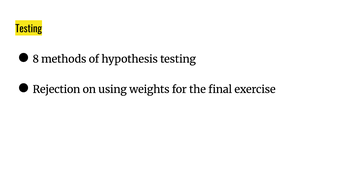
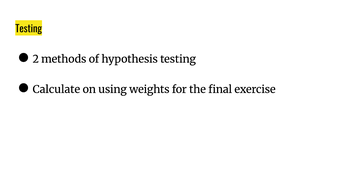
8: 8 -> 2
Rejection: Rejection -> Calculate
